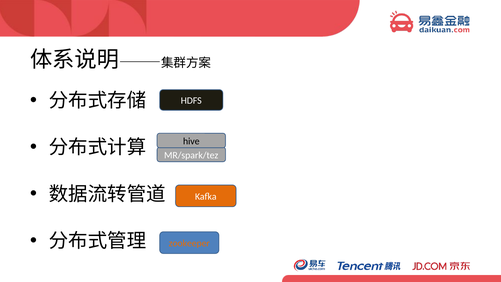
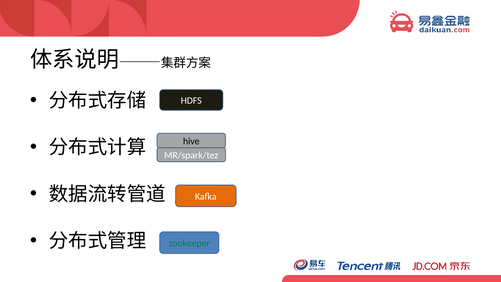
zookeeper colour: orange -> green
